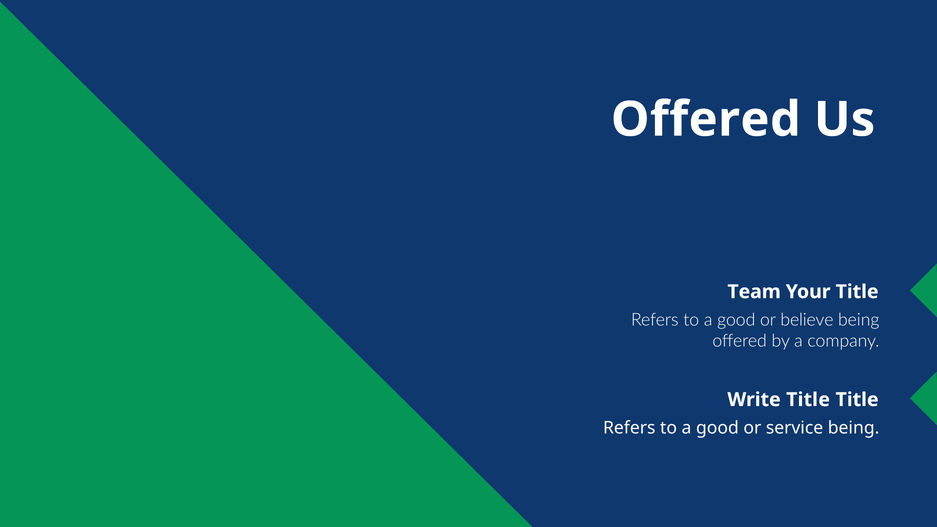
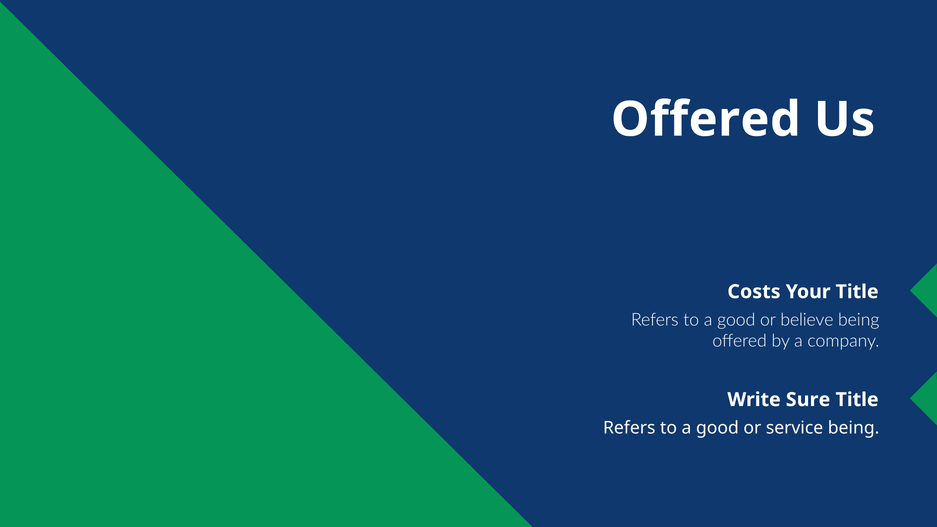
Team: Team -> Costs
Write Title: Title -> Sure
